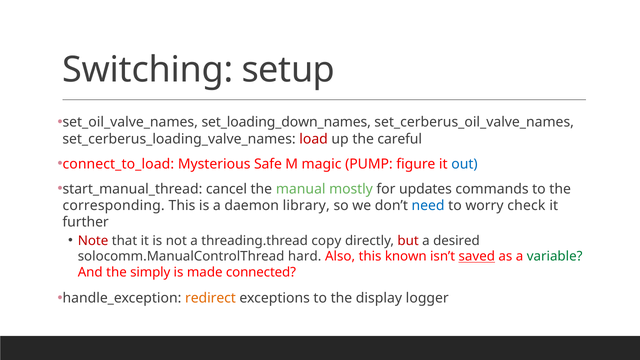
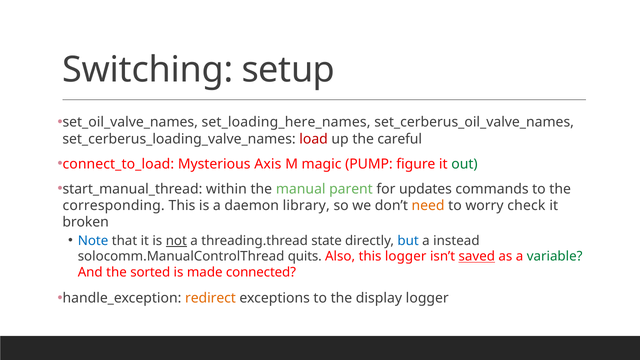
set_loading_down_names: set_loading_down_names -> set_loading_here_names
Safe: Safe -> Axis
out colour: blue -> green
cancel: cancel -> within
mostly: mostly -> parent
need colour: blue -> orange
further: further -> broken
Note colour: red -> blue
not underline: none -> present
copy: copy -> state
but colour: red -> blue
desired: desired -> instead
hard: hard -> quits
this known: known -> logger
simply: simply -> sorted
